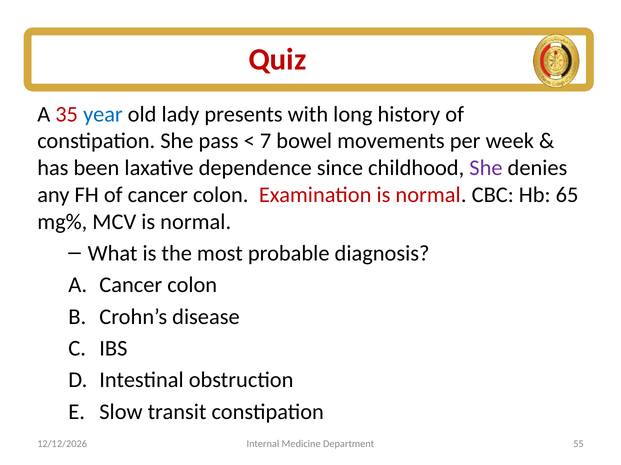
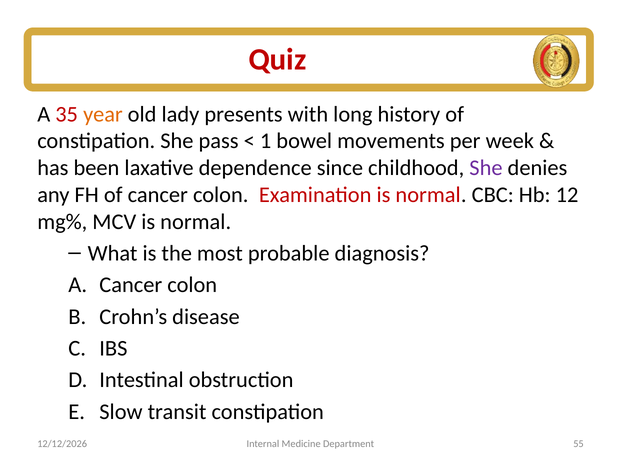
year colour: blue -> orange
7: 7 -> 1
65: 65 -> 12
